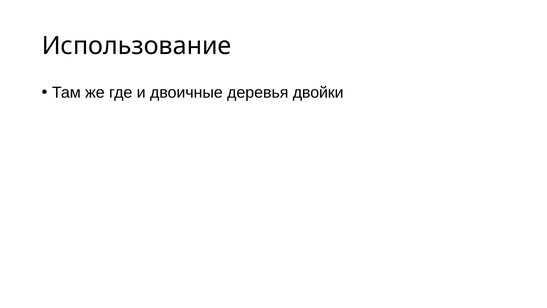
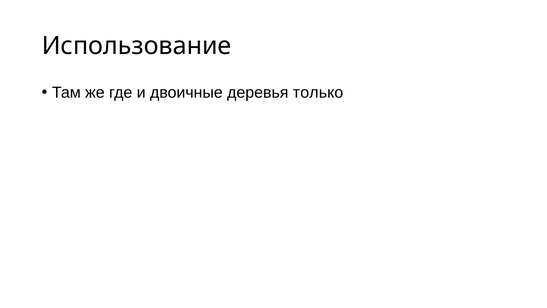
двойки: двойки -> только
